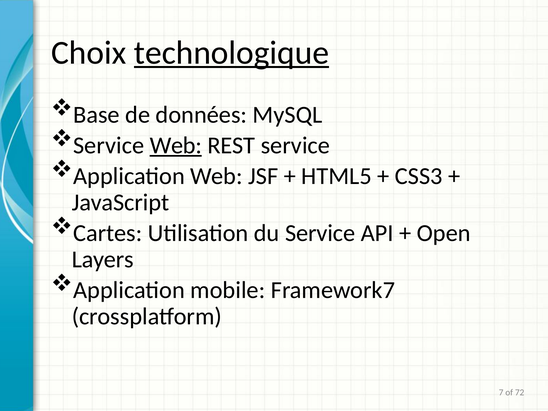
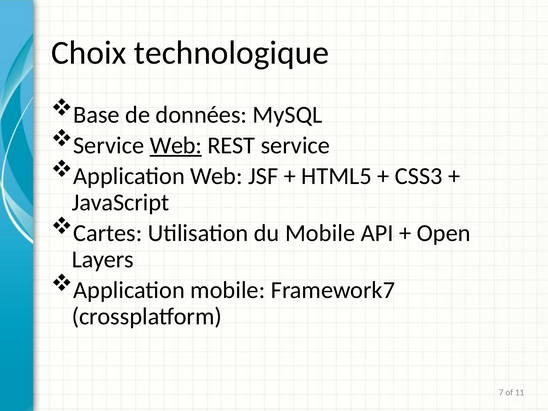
technologique underline: present -> none
du Service: Service -> Mobile
72: 72 -> 11
